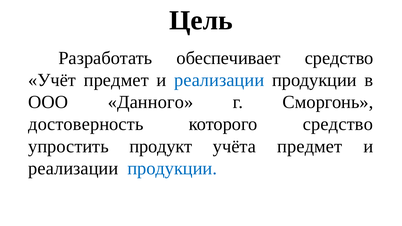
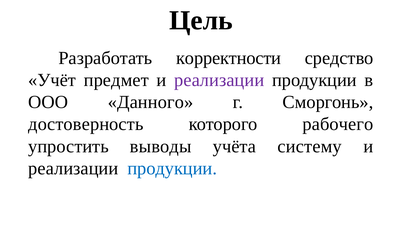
обеспечивает: обеспечивает -> корректности
реализации at (219, 80) colour: blue -> purple
которого средство: средство -> рабочего
продукт: продукт -> выводы
учёта предмет: предмет -> систему
